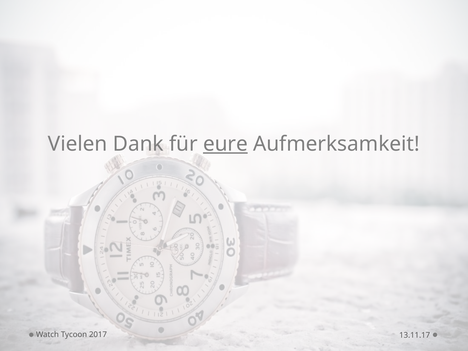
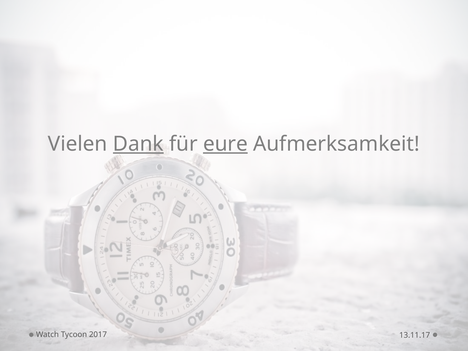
Dank underline: none -> present
